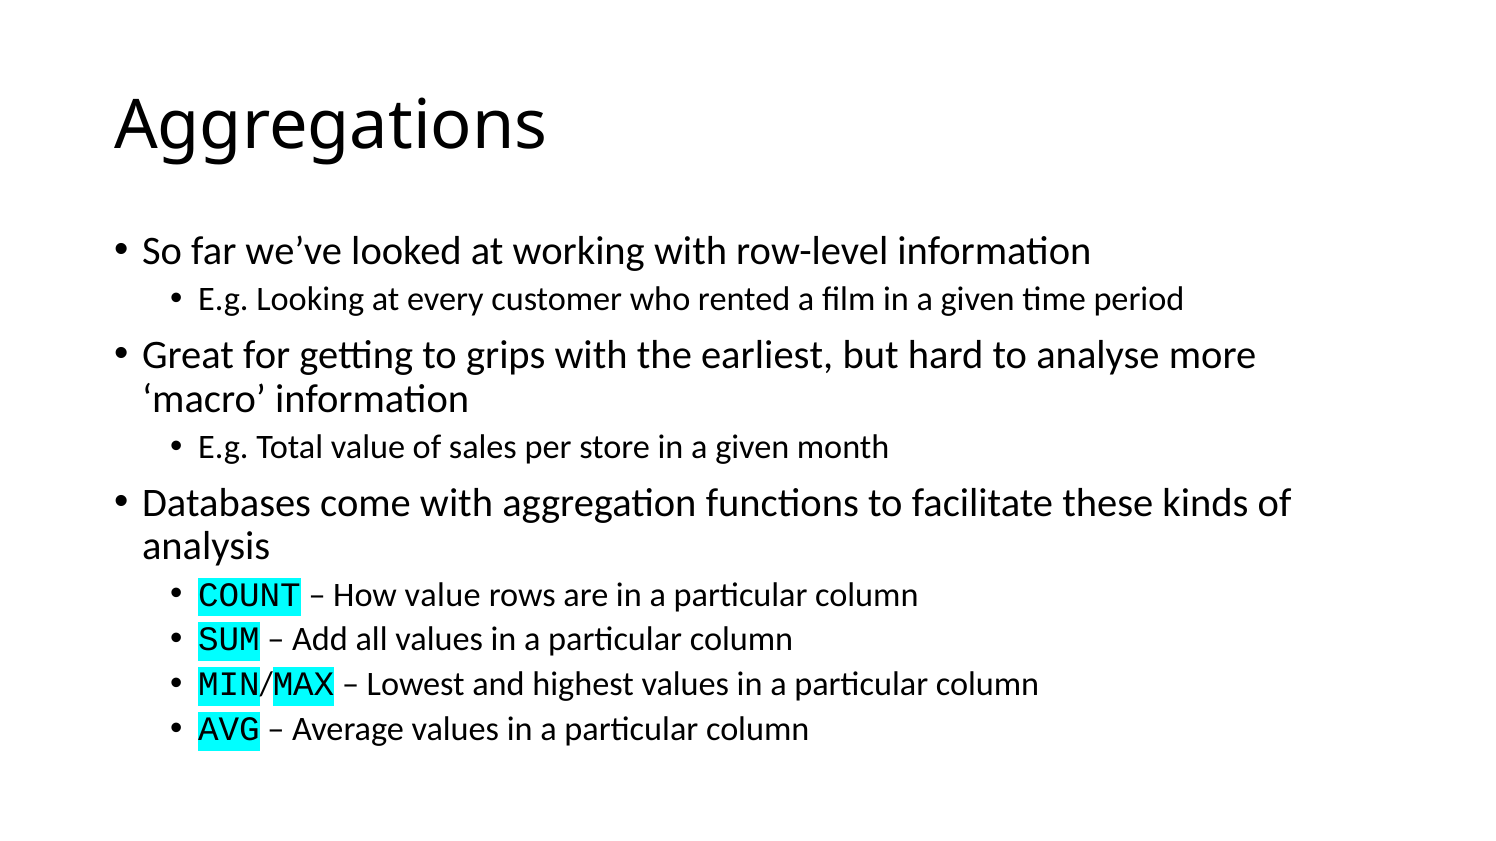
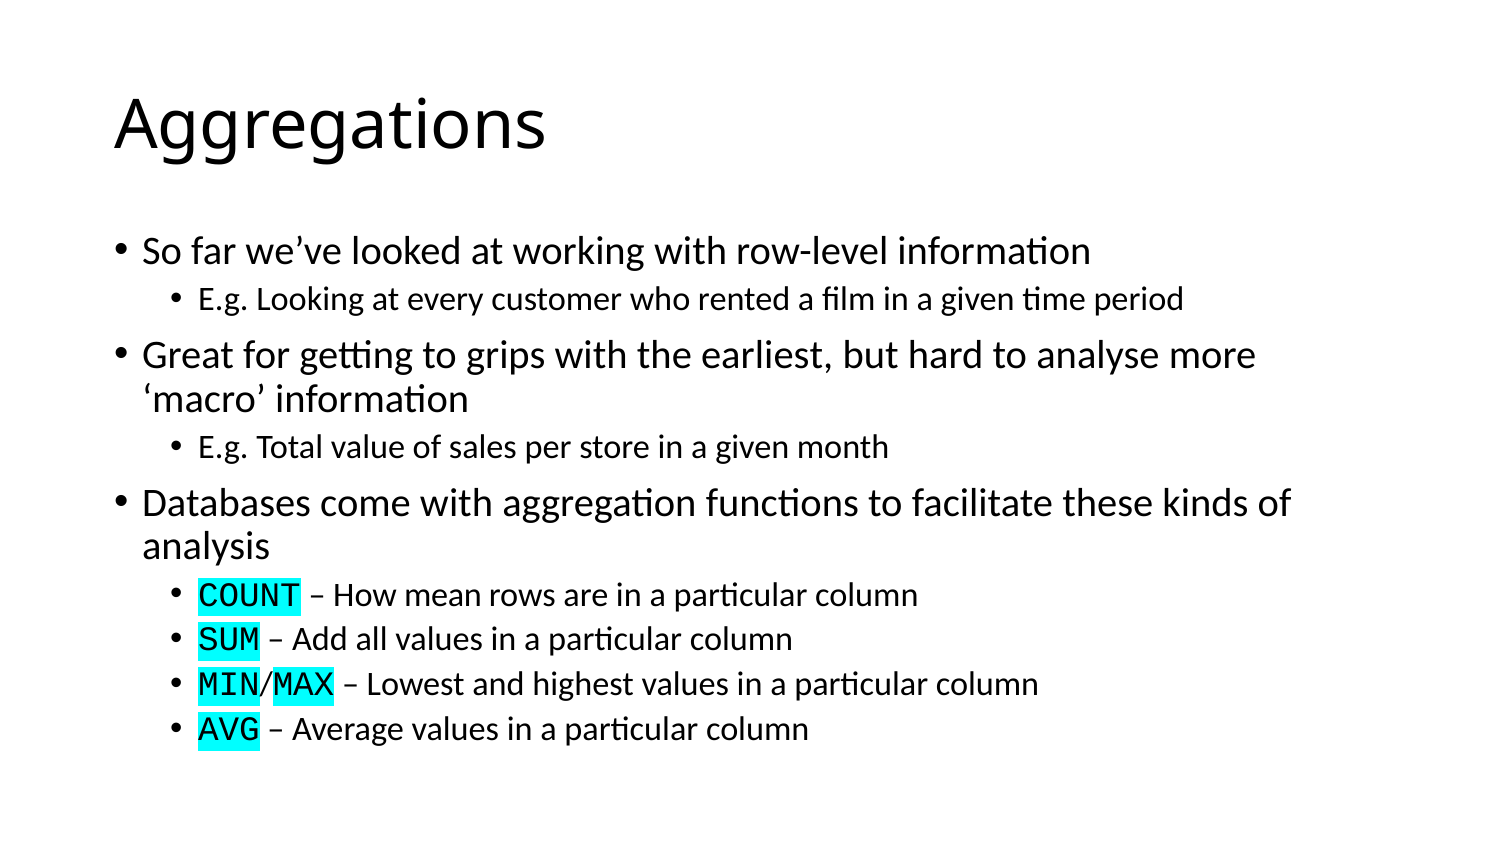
How value: value -> mean
